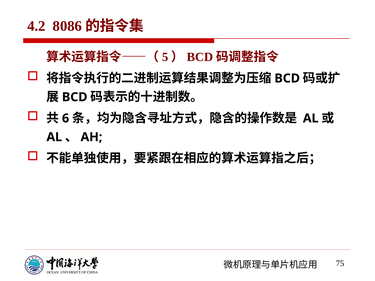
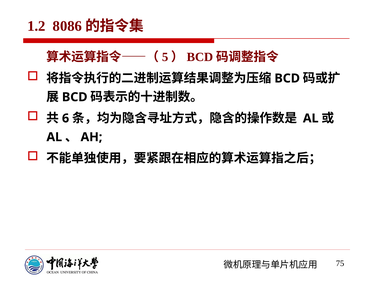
4.2: 4.2 -> 1.2
